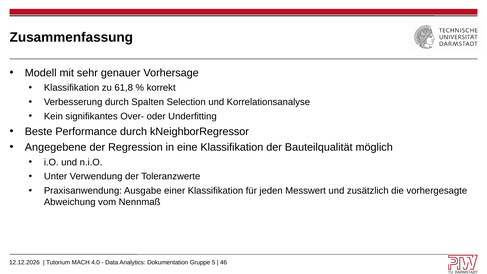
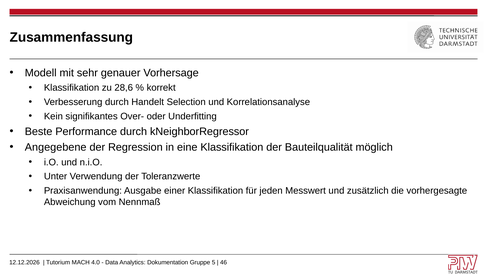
61,8: 61,8 -> 28,6
Spalten: Spalten -> Handelt
